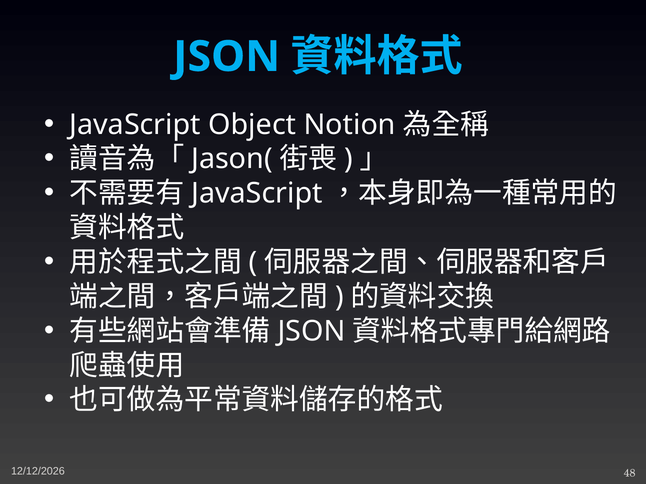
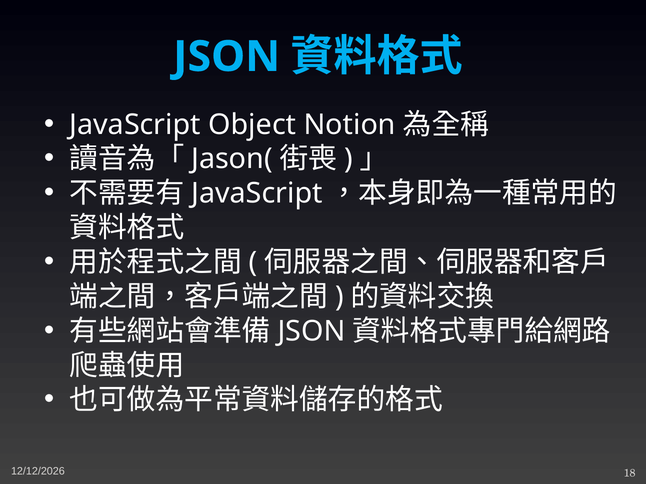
48: 48 -> 18
